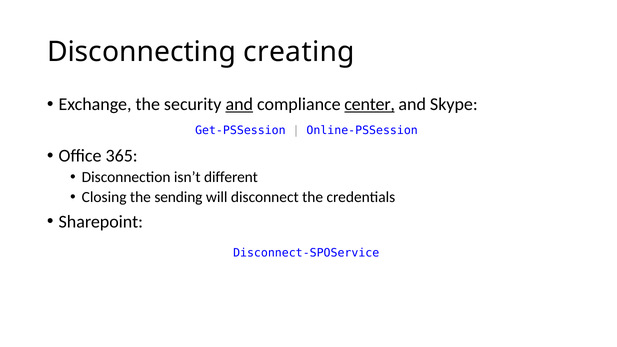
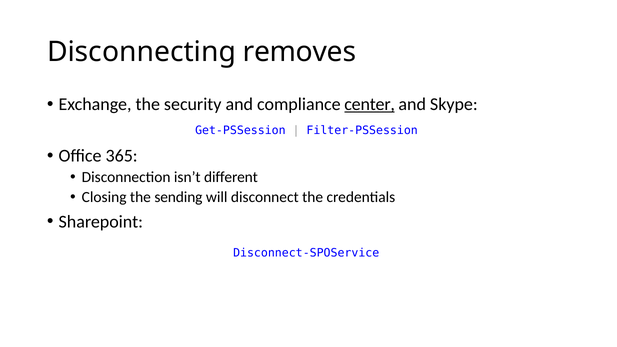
creating: creating -> removes
and at (239, 104) underline: present -> none
Online-PSSession: Online-PSSession -> Filter-PSSession
